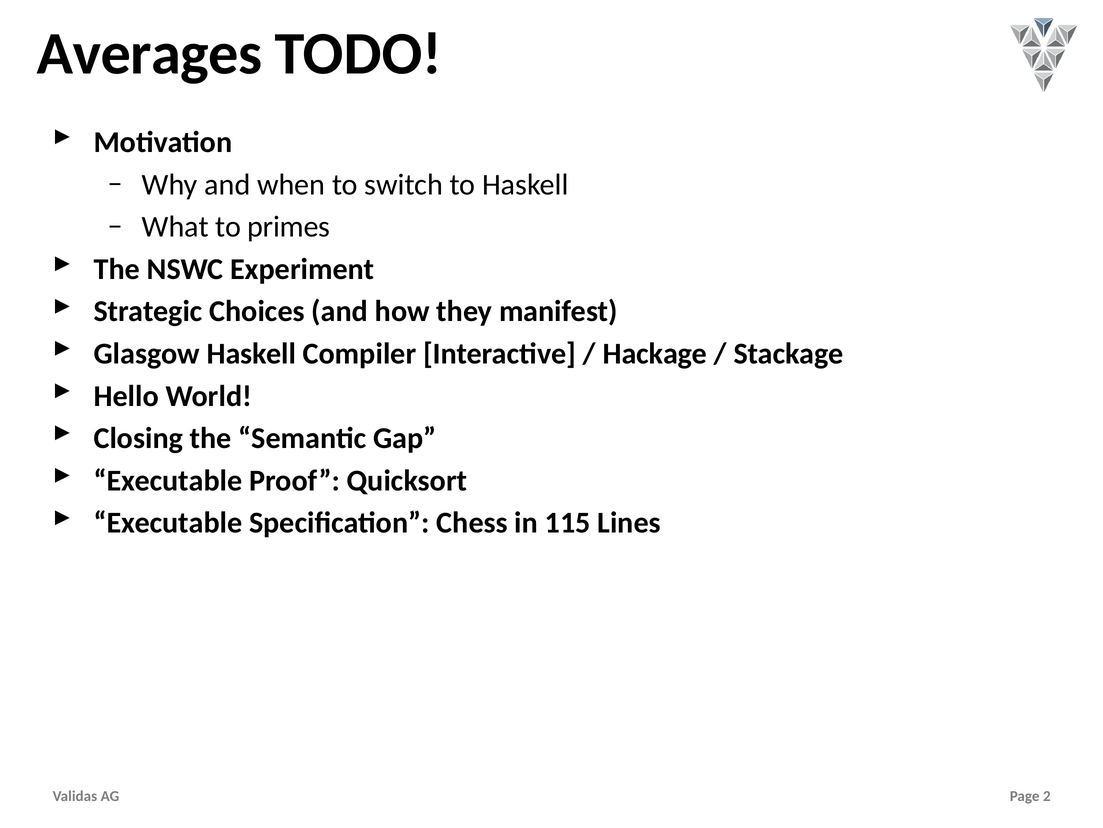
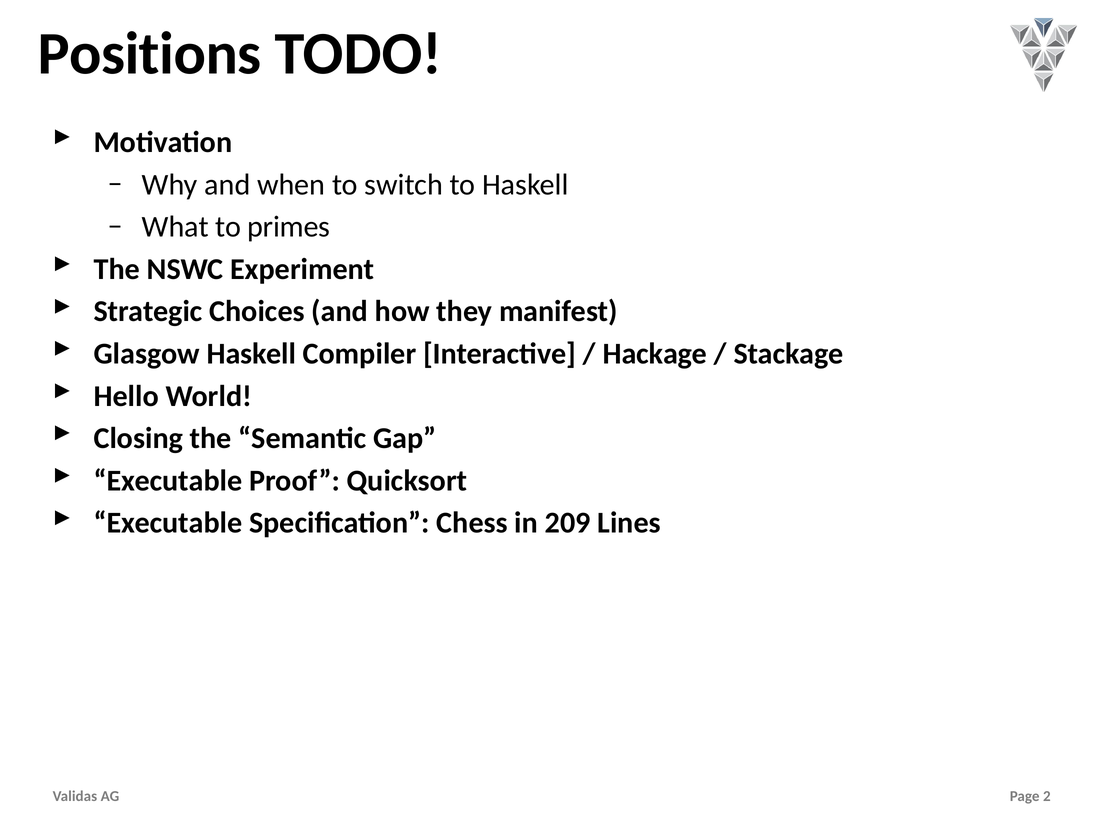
Averages: Averages -> Positions
115: 115 -> 209
